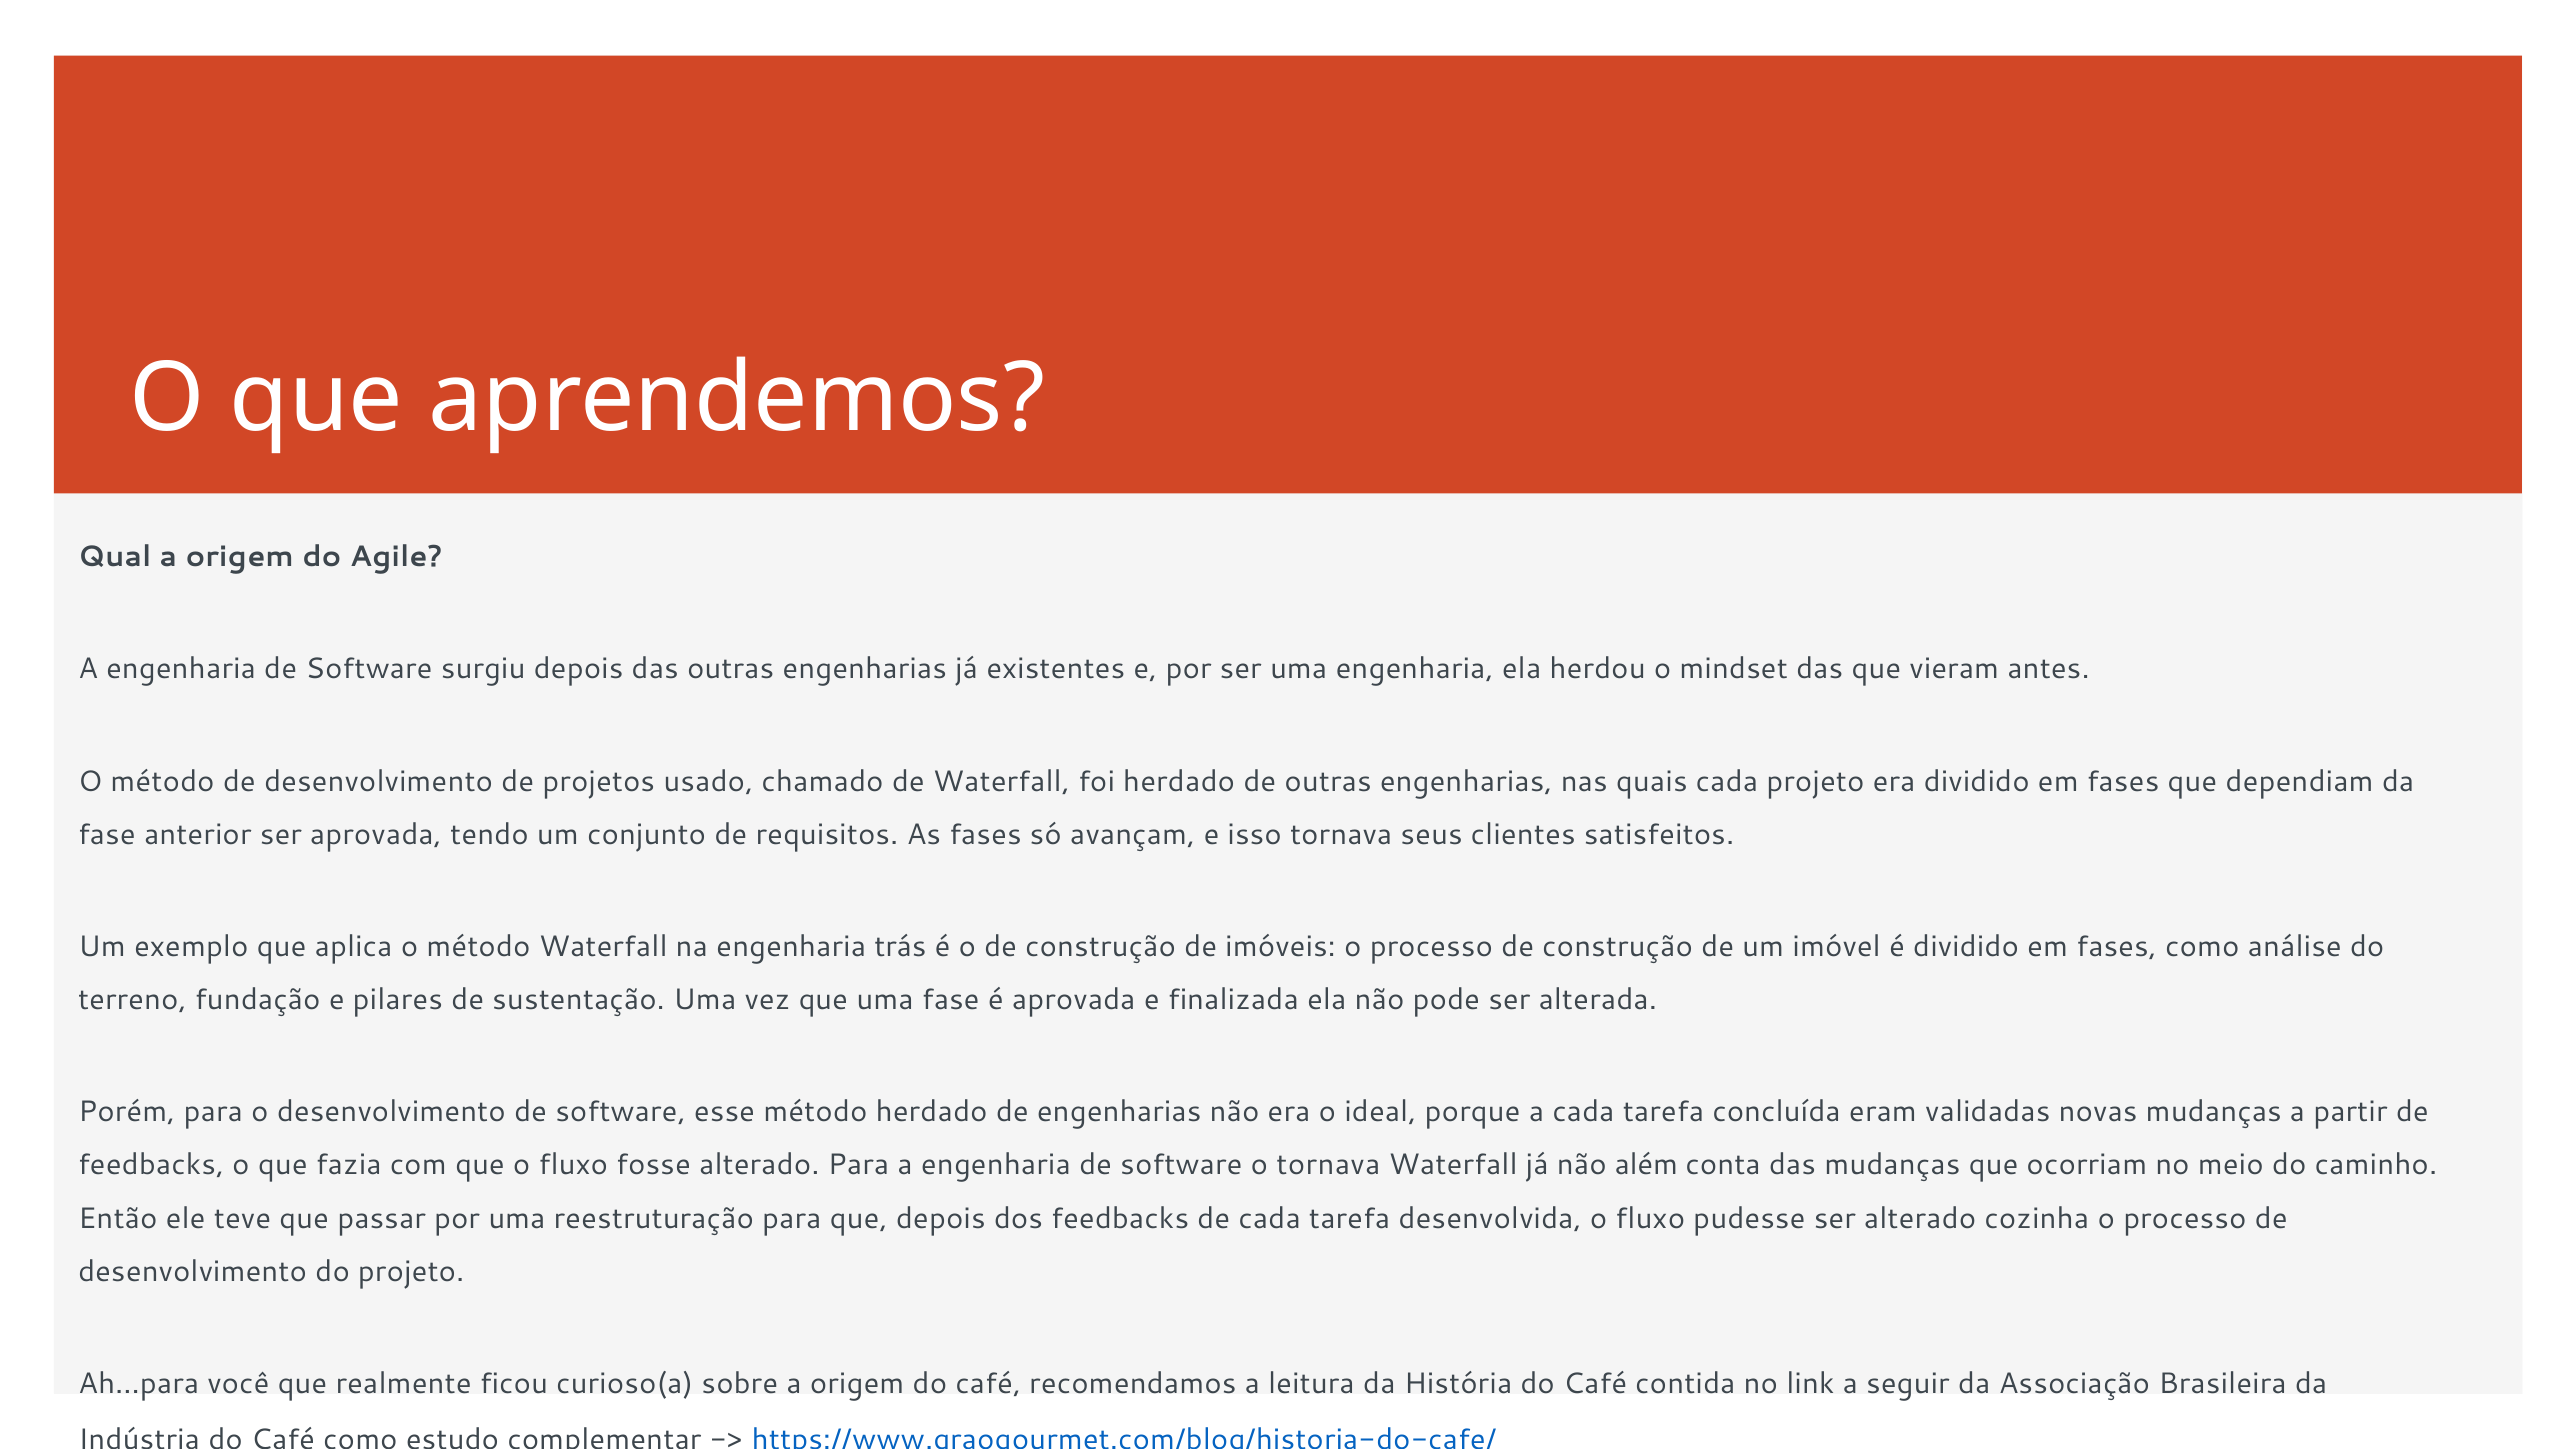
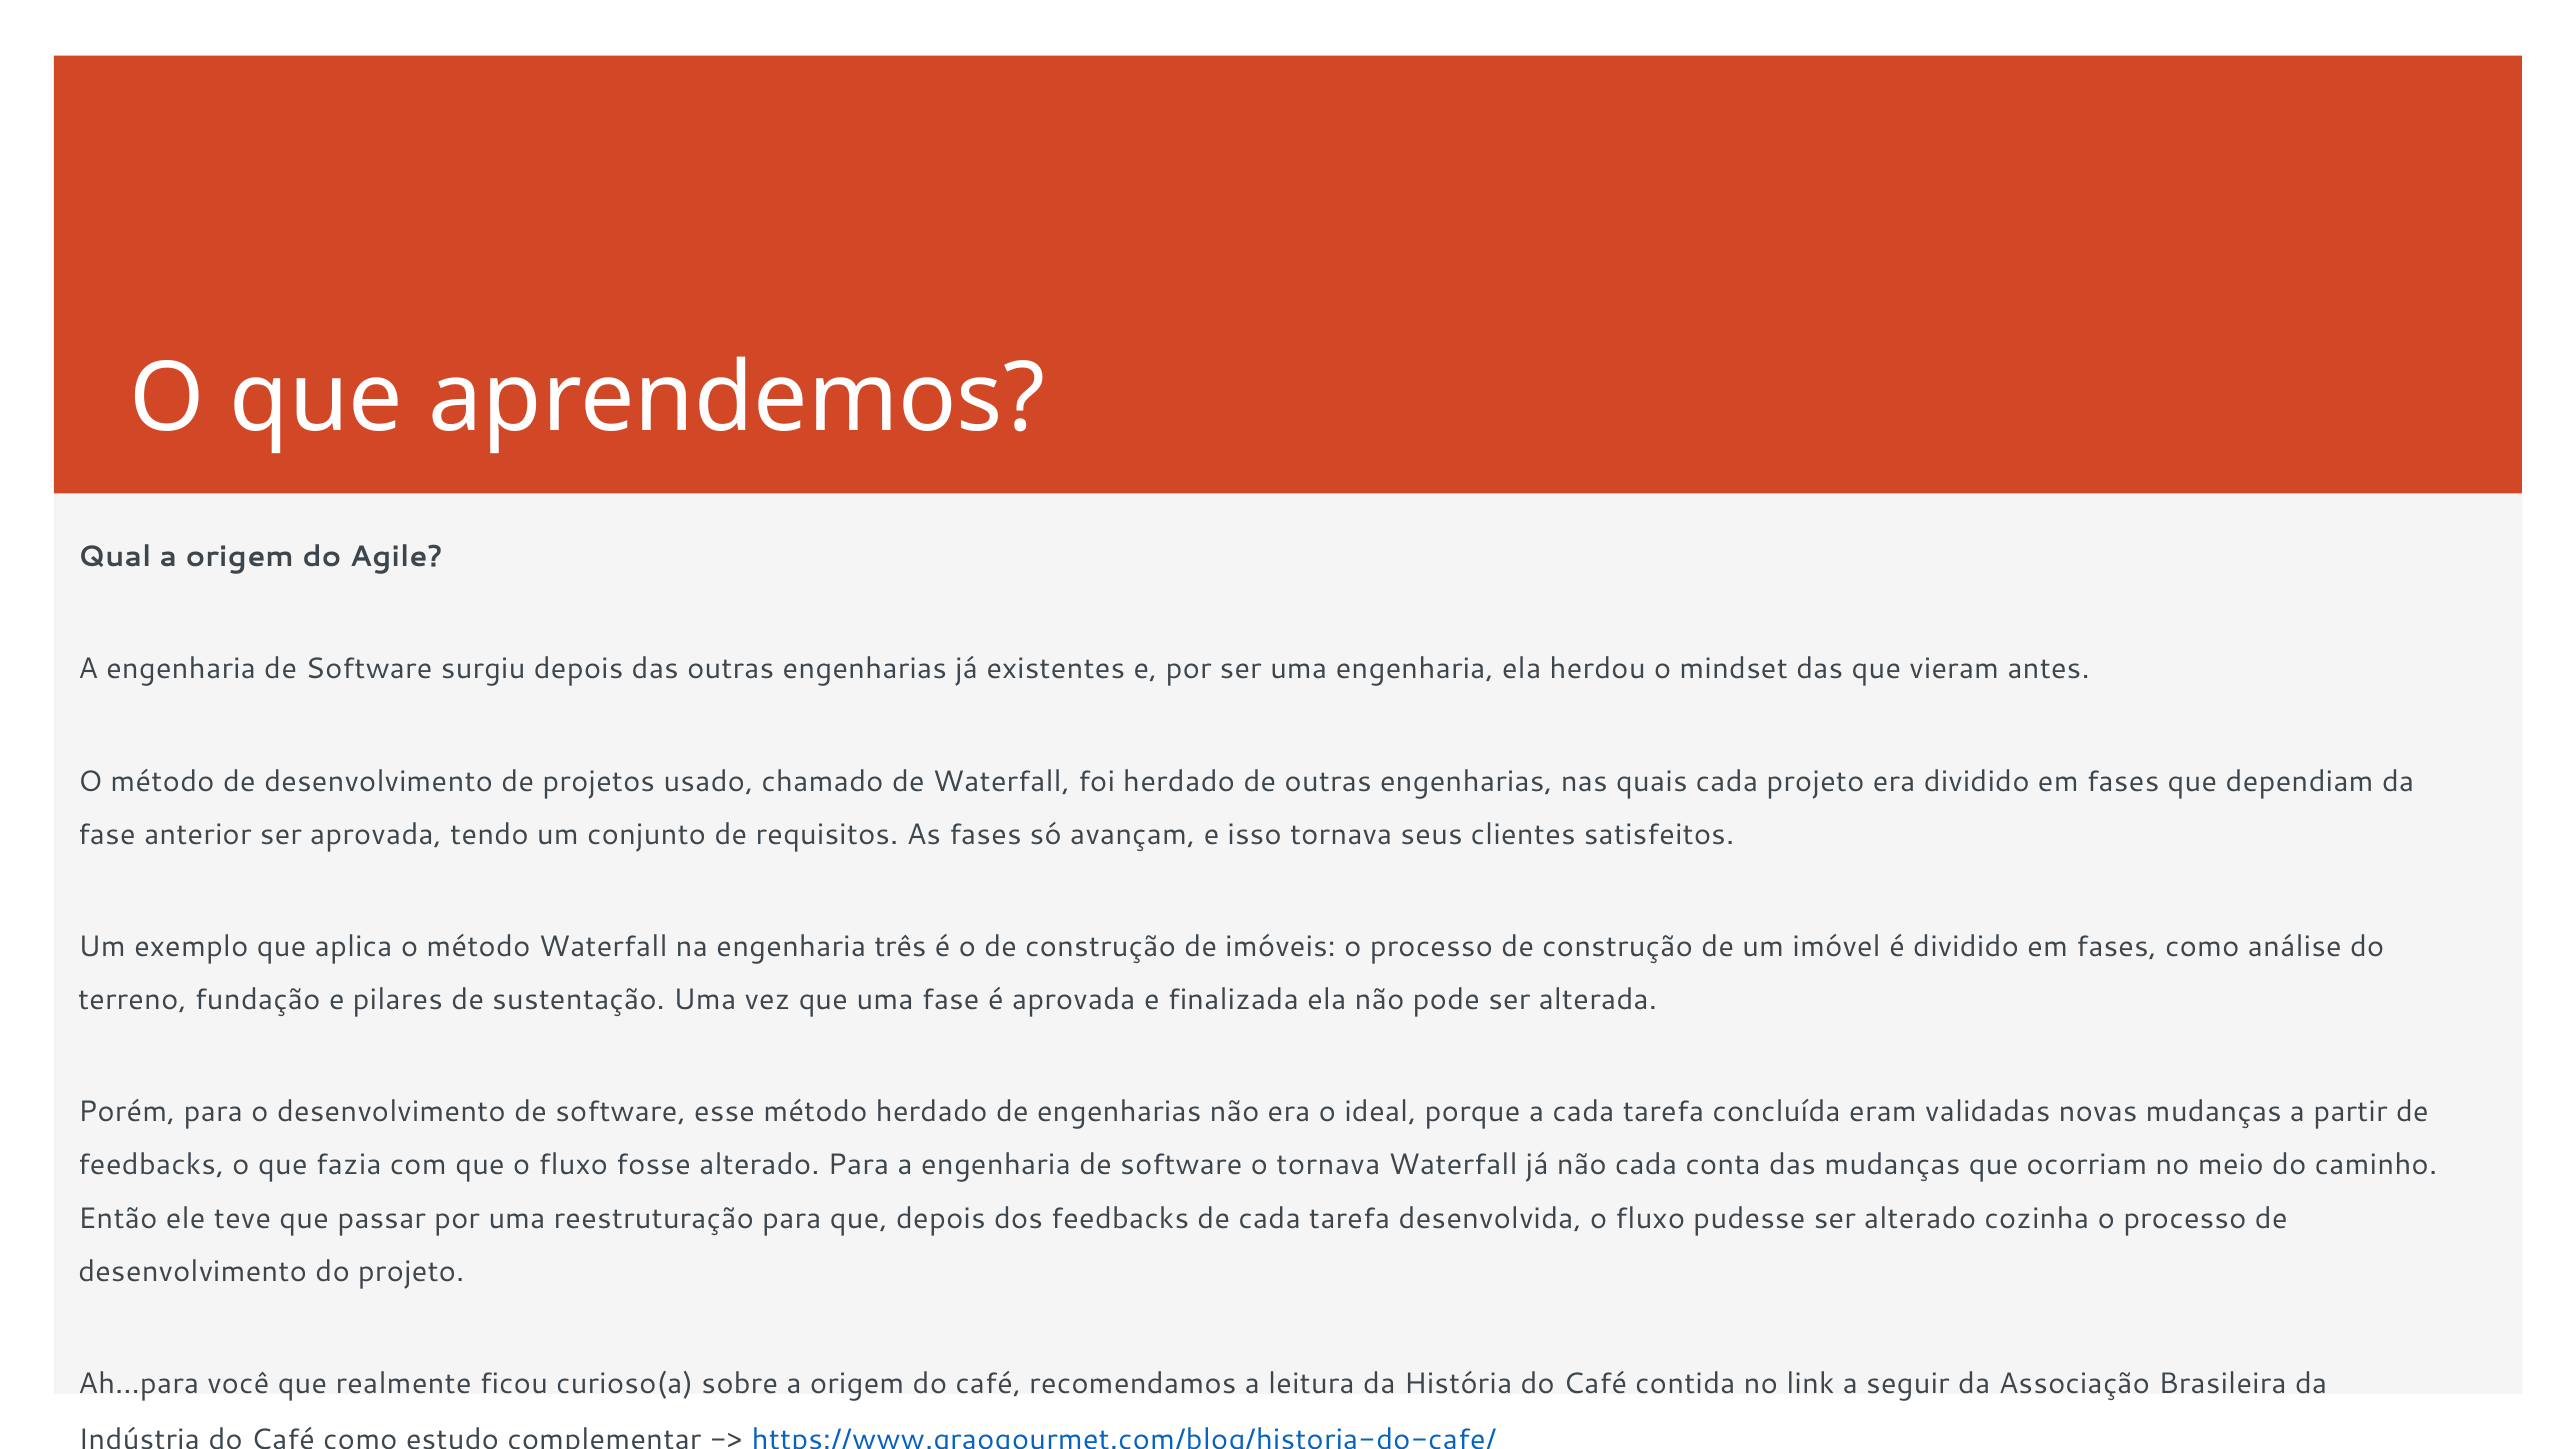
trás: trás -> três
não além: além -> cada
